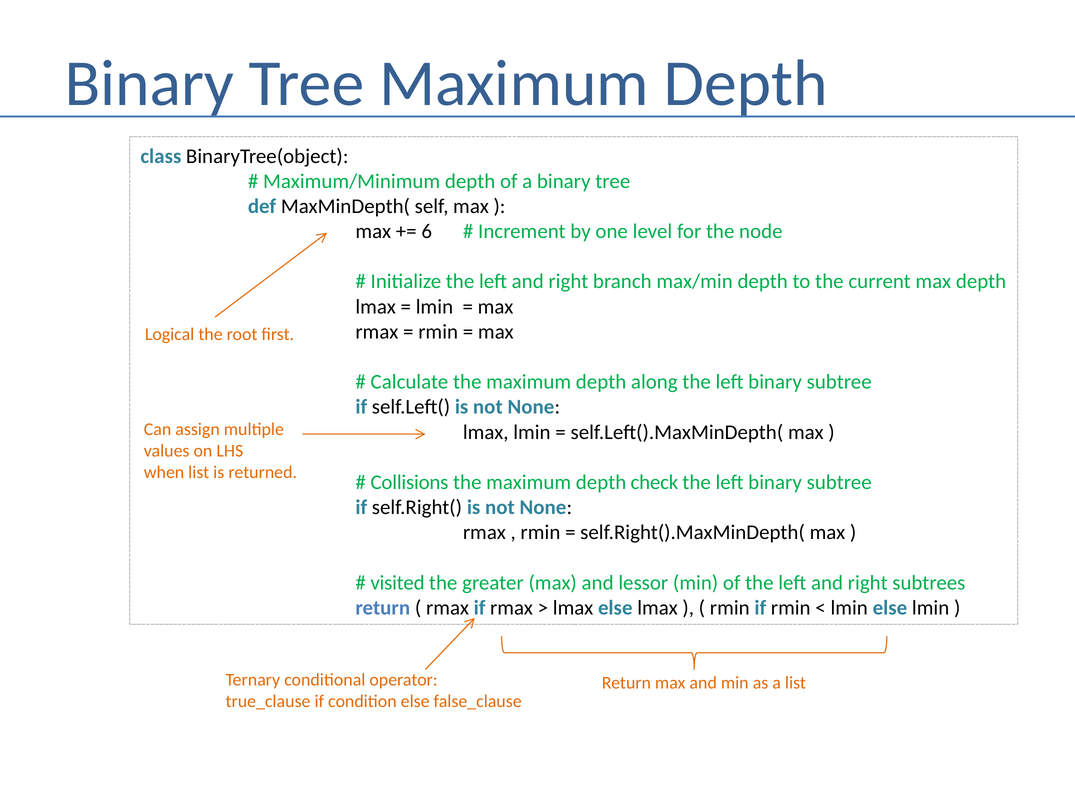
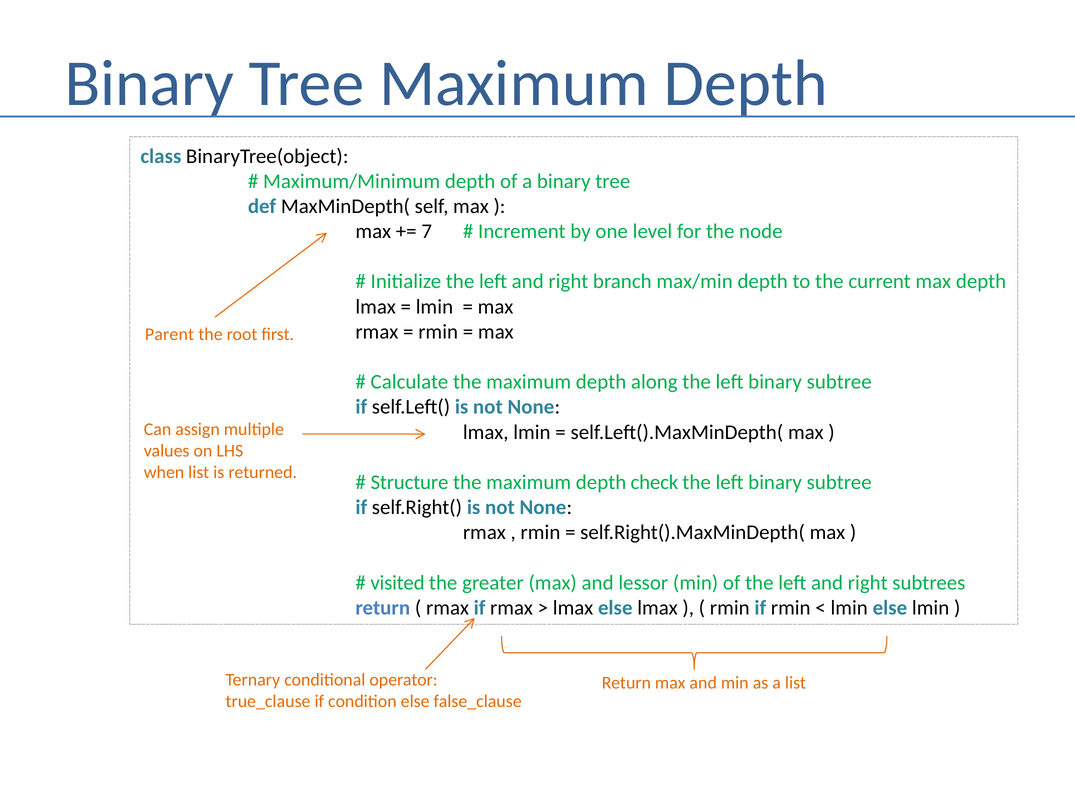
6: 6 -> 7
Logical: Logical -> Parent
Collisions: Collisions -> Structure
